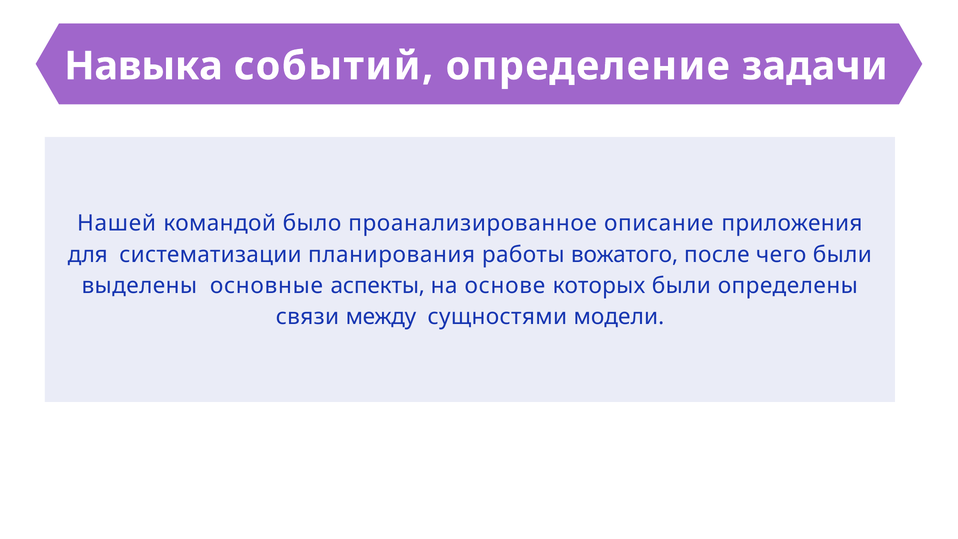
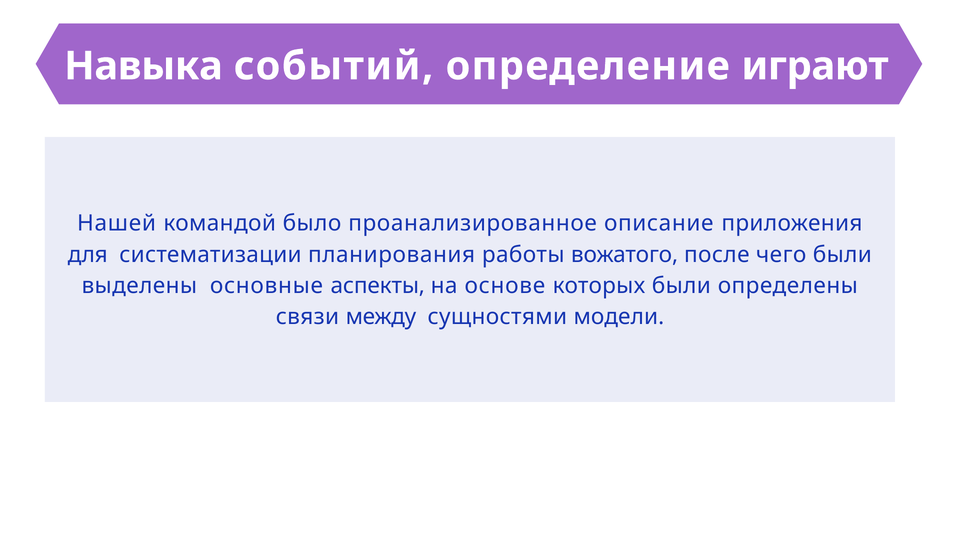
задачи: задачи -> играют
